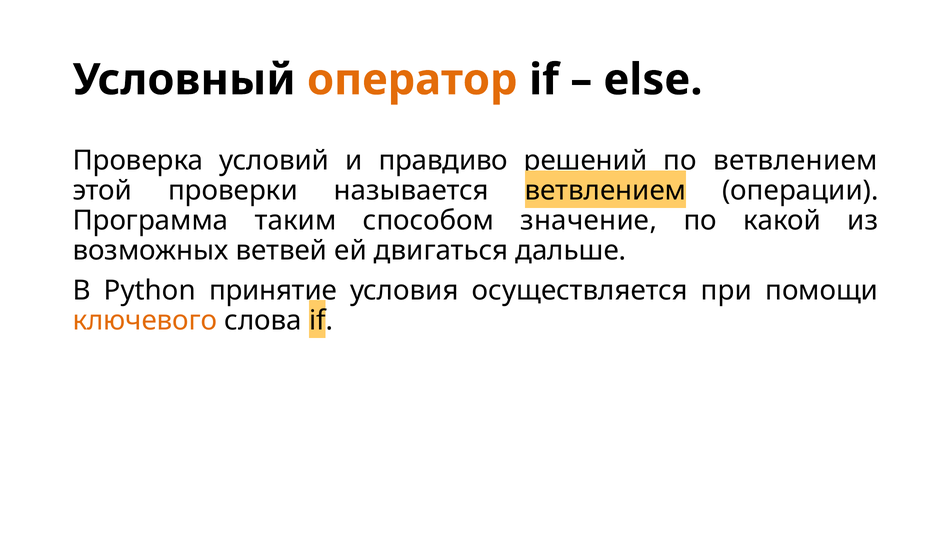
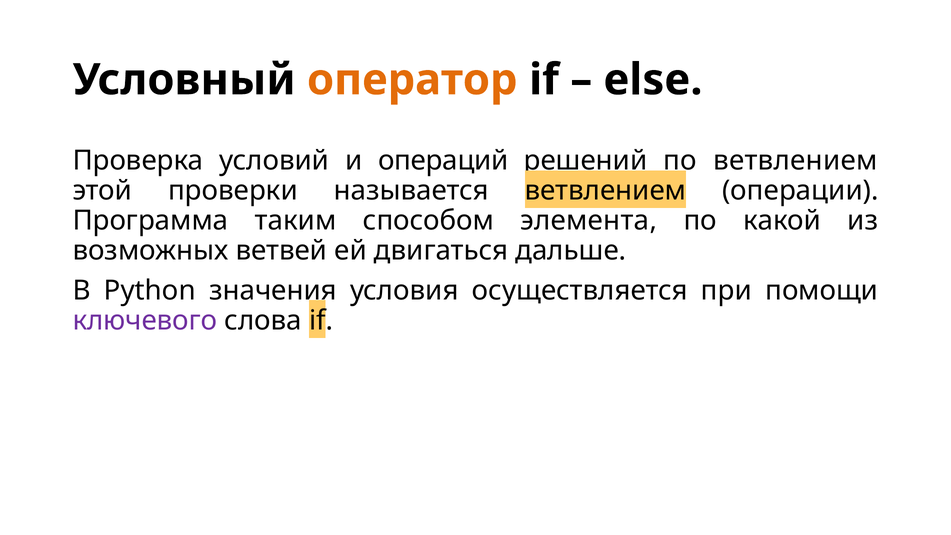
правдиво: правдиво -> операций
значение: значение -> элемента
принятие: принятие -> значения
ключевого colour: orange -> purple
